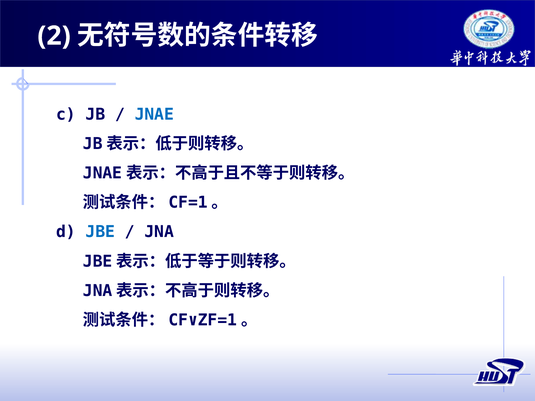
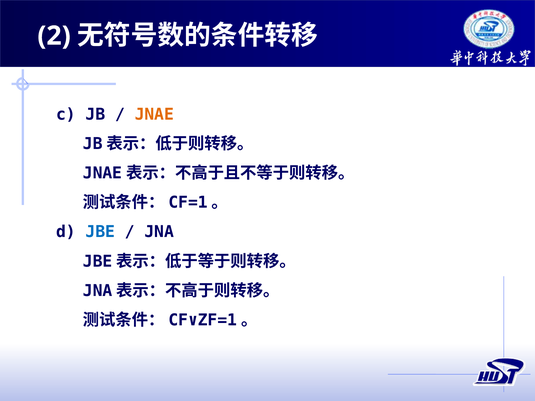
JNAE colour: blue -> orange
